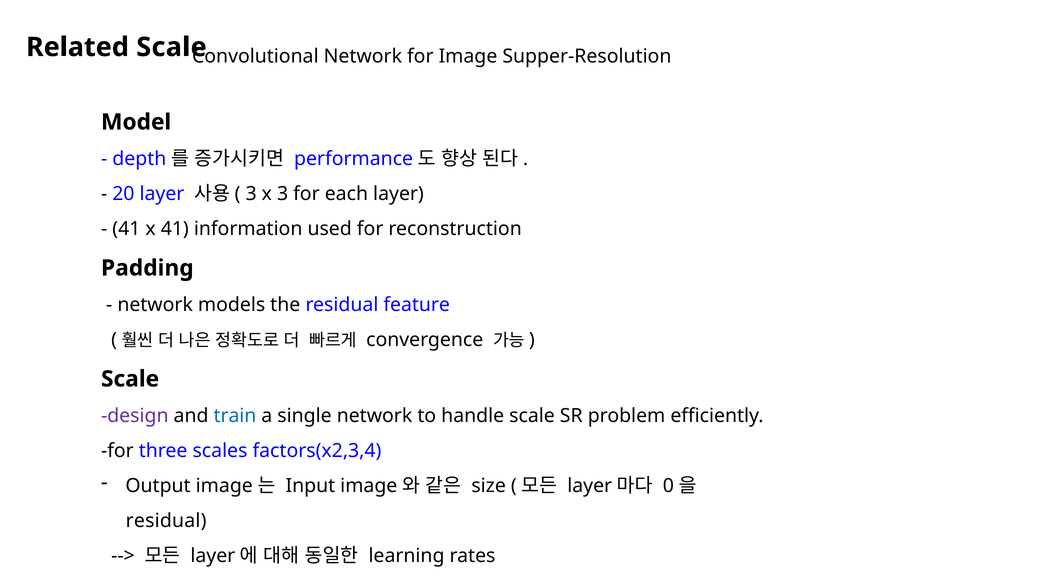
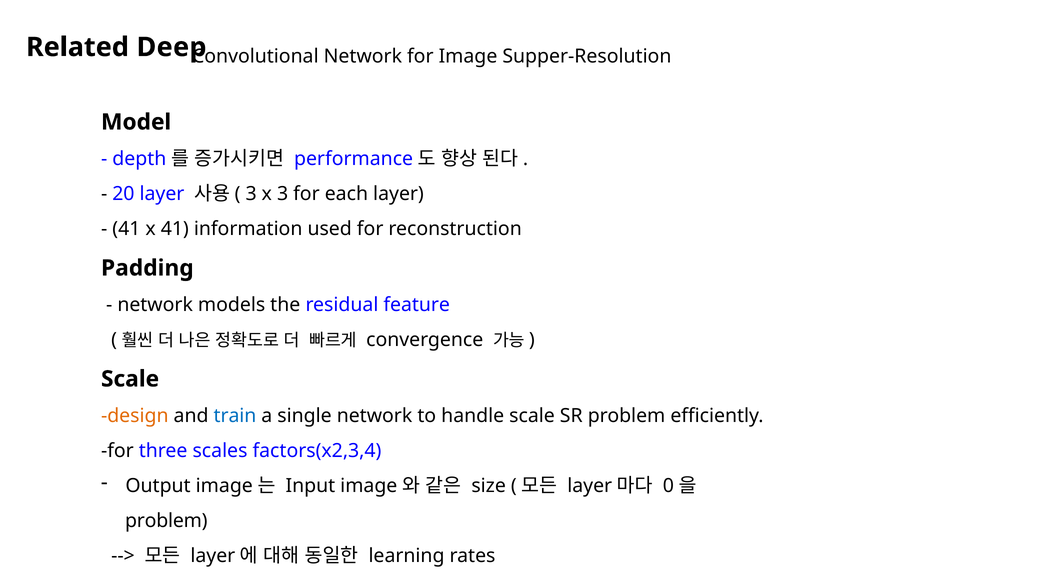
Related Scale: Scale -> Deep
design colour: purple -> orange
residual at (166, 521): residual -> problem
